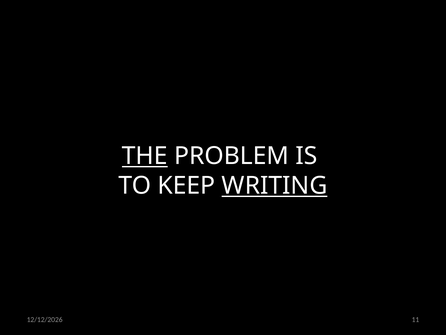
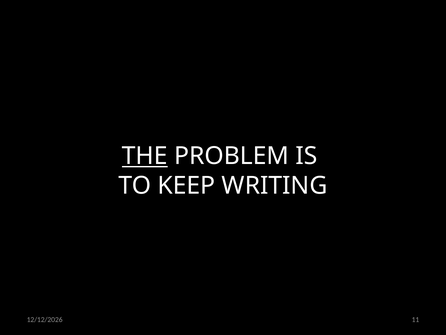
WRITING underline: present -> none
